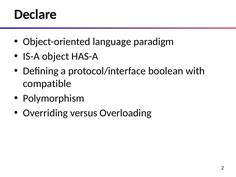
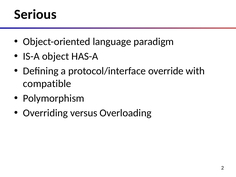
Declare: Declare -> Serious
boolean: boolean -> override
